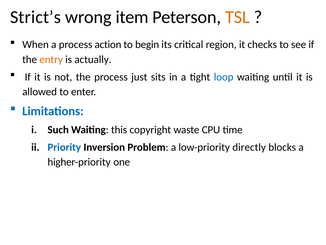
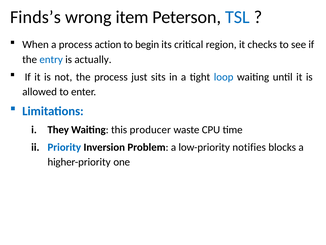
Strict’s: Strict’s -> Finds’s
TSL colour: orange -> blue
entry colour: orange -> blue
Such: Such -> They
copyright: copyright -> producer
directly: directly -> notifies
